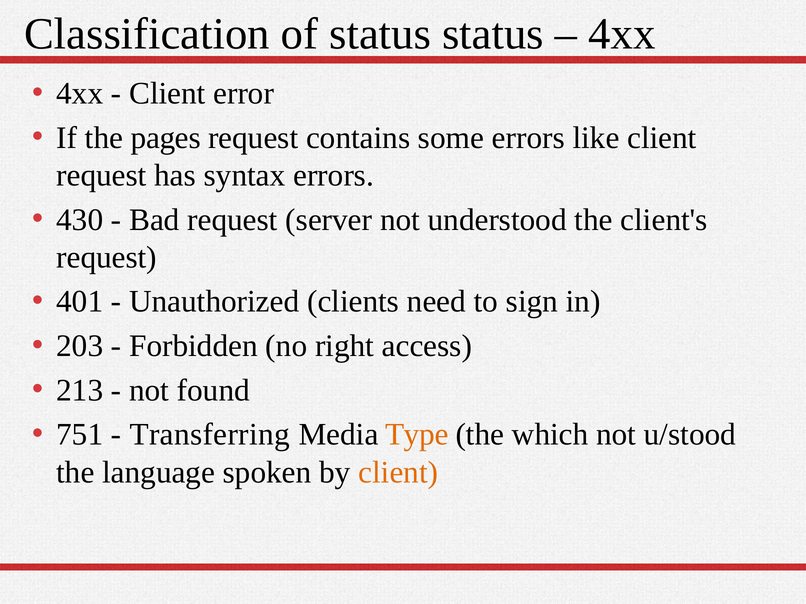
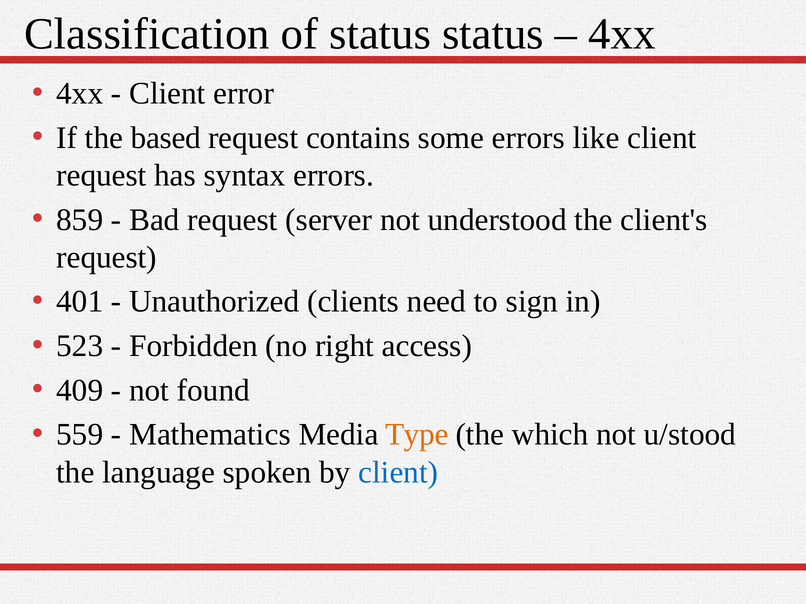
pages: pages -> based
430: 430 -> 859
203: 203 -> 523
213: 213 -> 409
751: 751 -> 559
Transferring: Transferring -> Mathematics
client at (398, 473) colour: orange -> blue
